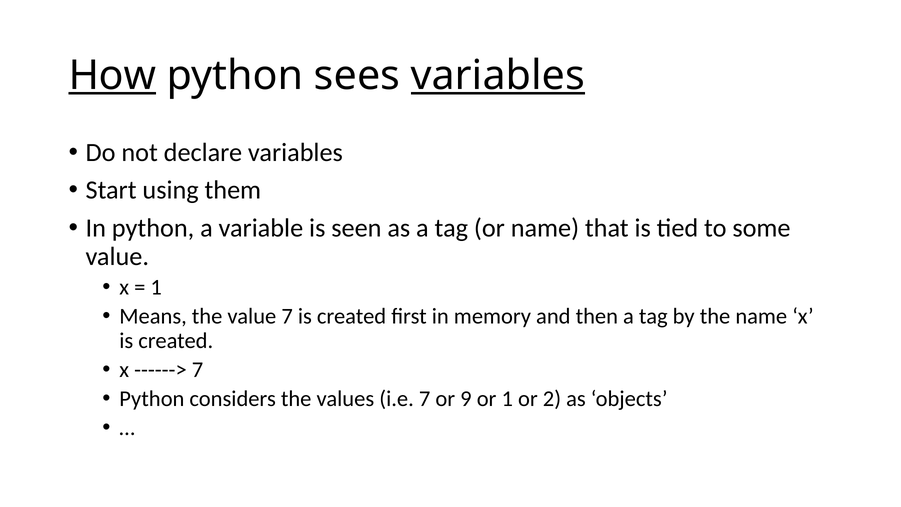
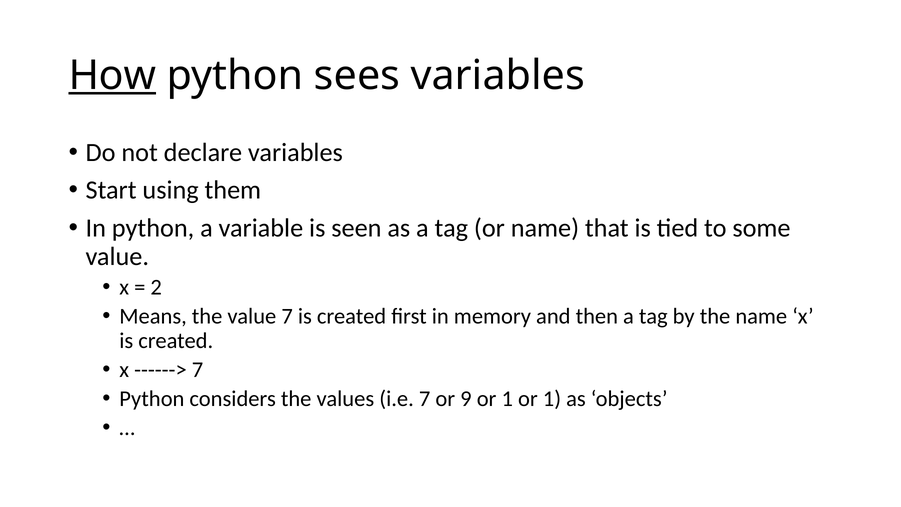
variables at (498, 76) underline: present -> none
1 at (156, 287): 1 -> 2
1 or 2: 2 -> 1
